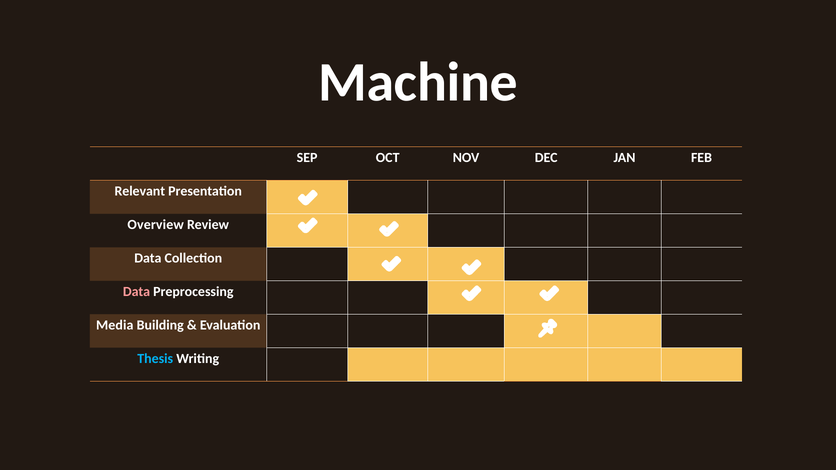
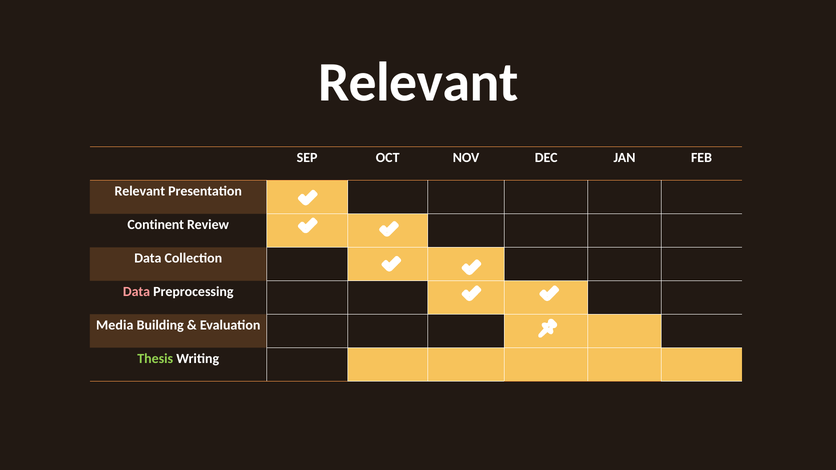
Machine at (418, 82): Machine -> Relevant
Overview: Overview -> Continent
Thesis colour: light blue -> light green
